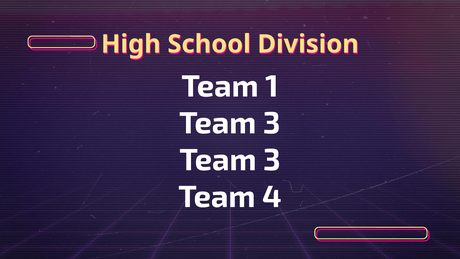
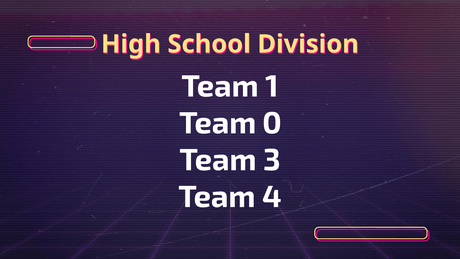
3 at (272, 123): 3 -> 0
